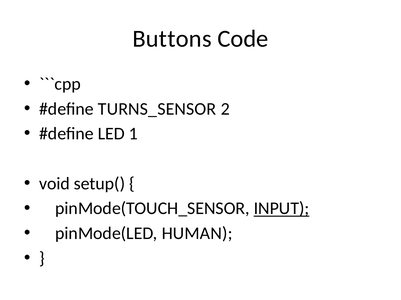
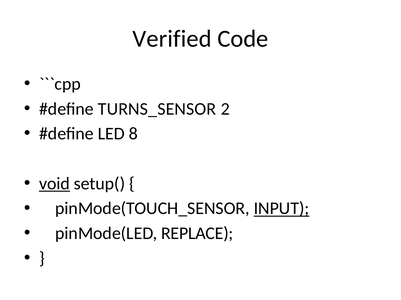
Buttons: Buttons -> Verified
1: 1 -> 8
void at (54, 184) underline: none -> present
HUMAN: HUMAN -> REPLACE
